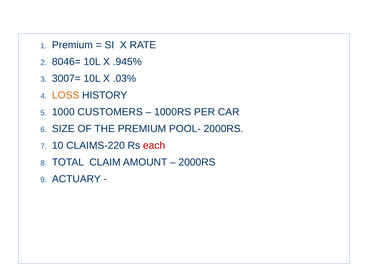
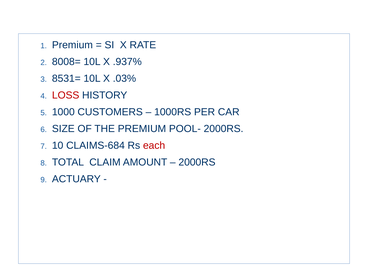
8046=: 8046= -> 8008=
.945%: .945% -> .937%
3007=: 3007= -> 8531=
LOSS colour: orange -> red
CLAIMS-220: CLAIMS-220 -> CLAIMS-684
